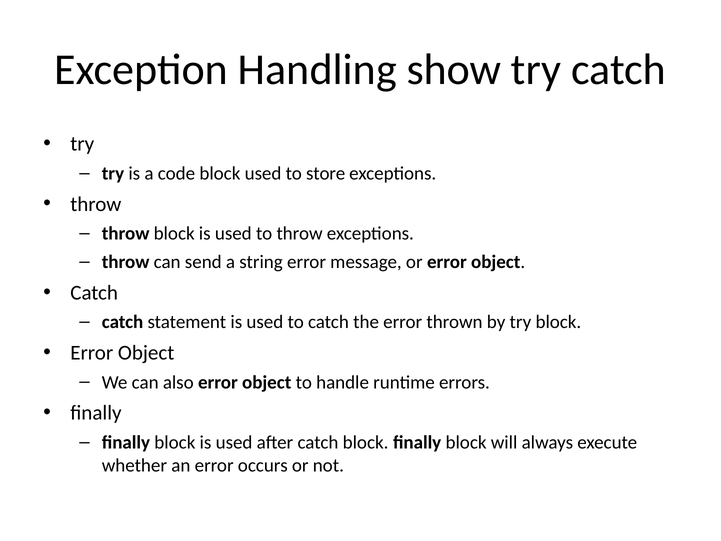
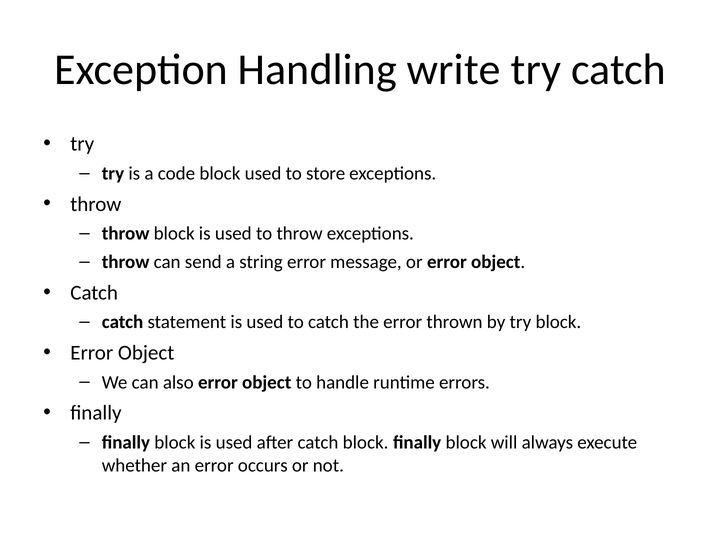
show: show -> write
